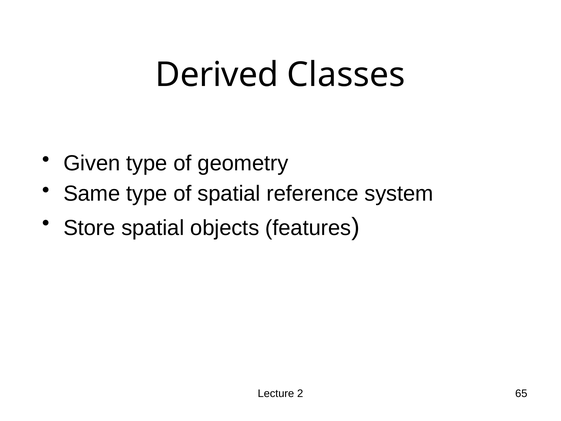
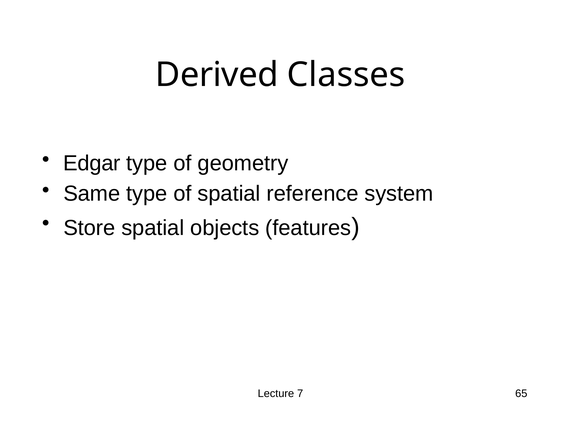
Given: Given -> Edgar
2: 2 -> 7
